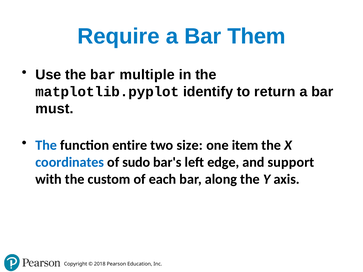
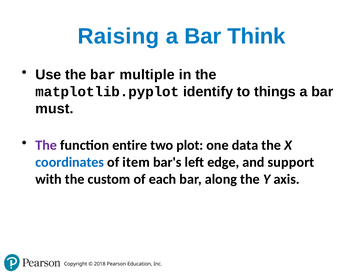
Require: Require -> Raising
Them: Them -> Think
return: return -> things
The at (46, 145) colour: blue -> purple
size: size -> plot
item: item -> data
sudo: sudo -> item
